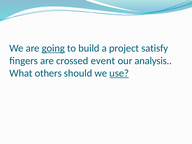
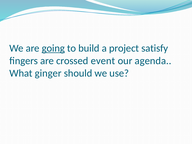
analysis: analysis -> agenda
others: others -> ginger
use underline: present -> none
